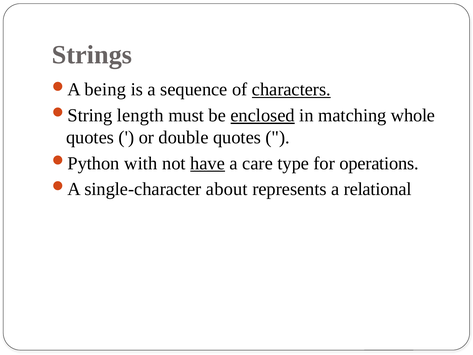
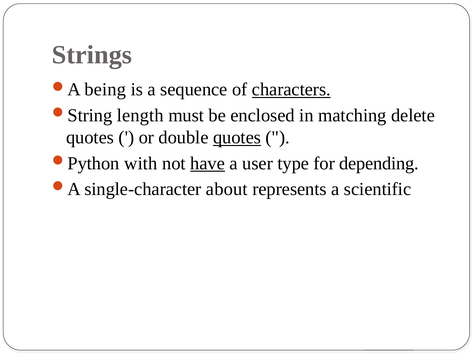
enclosed underline: present -> none
whole: whole -> delete
quotes at (237, 137) underline: none -> present
care: care -> user
operations: operations -> depending
relational: relational -> scientific
